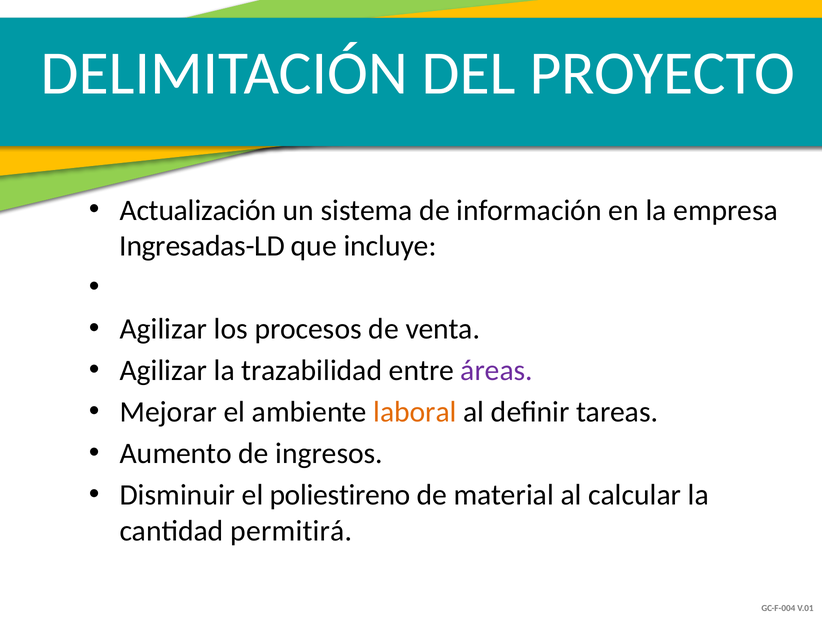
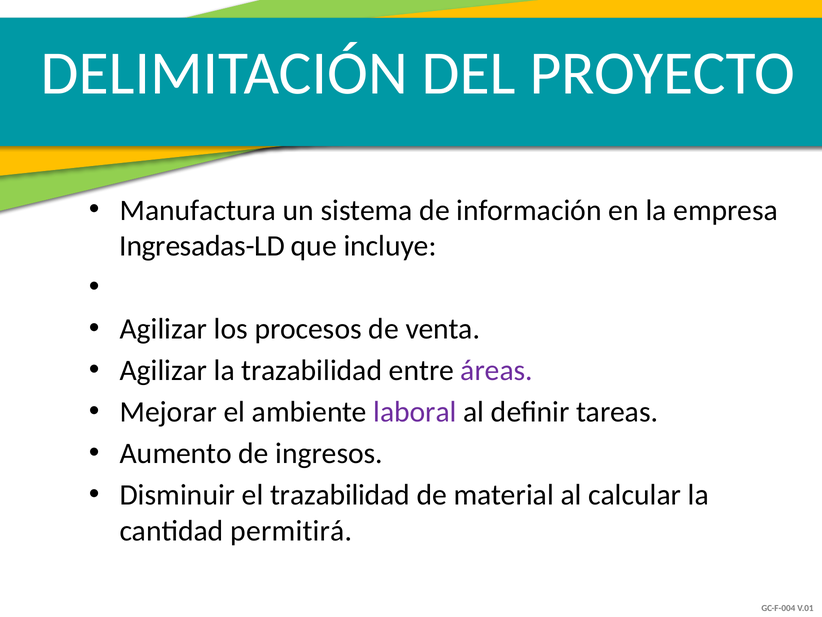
Actualización: Actualización -> Manufactura
laboral colour: orange -> purple
el poliestireno: poliestireno -> trazabilidad
